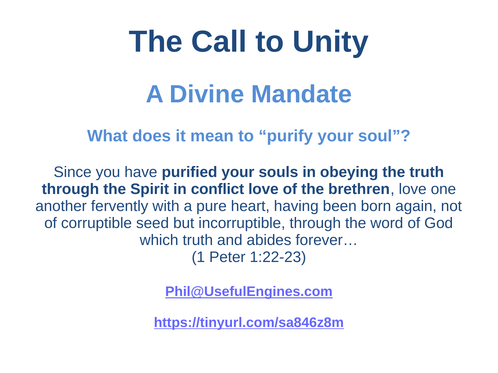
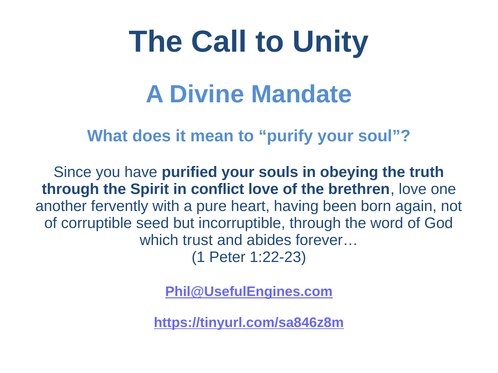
which truth: truth -> trust
